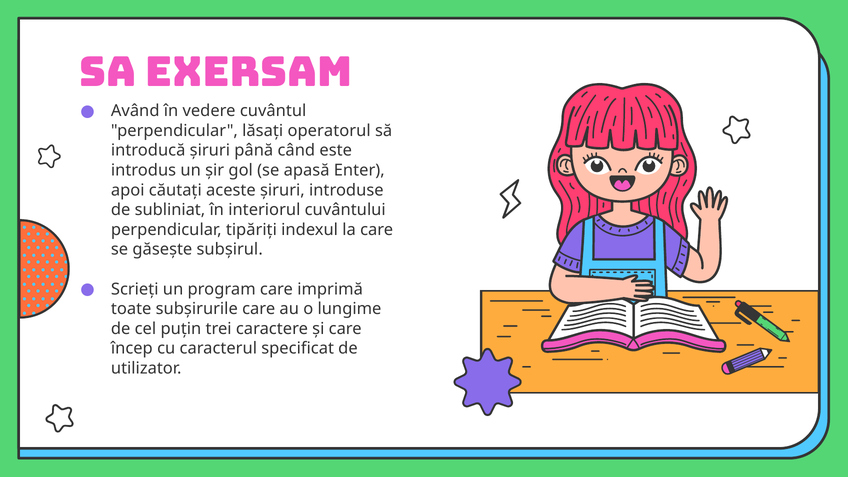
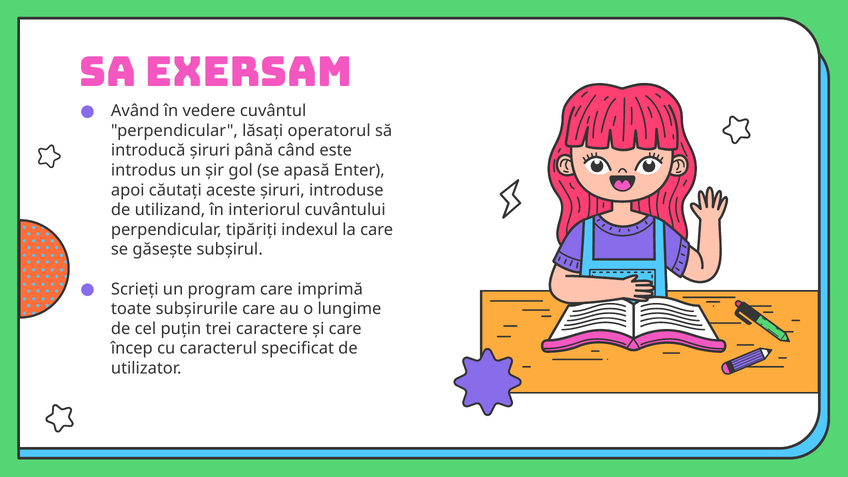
subliniat: subliniat -> utilizand
